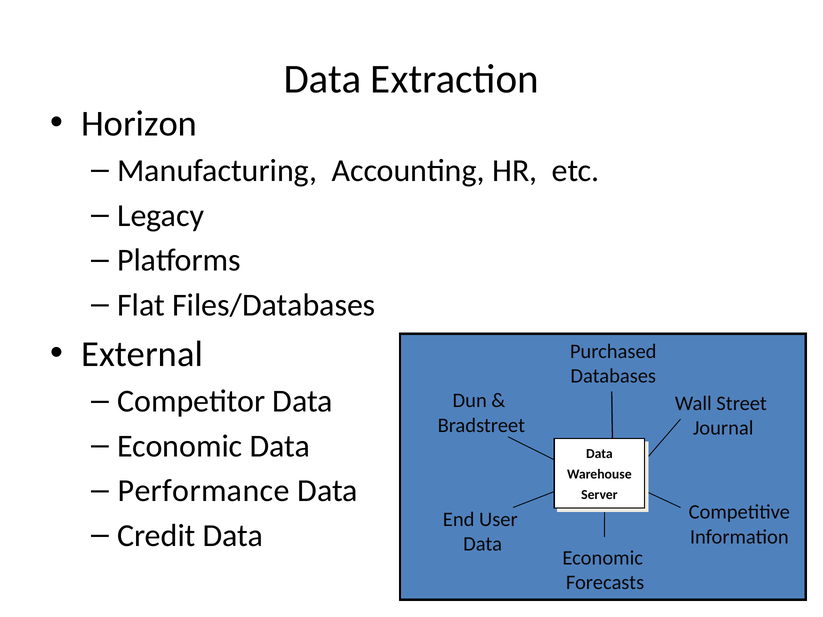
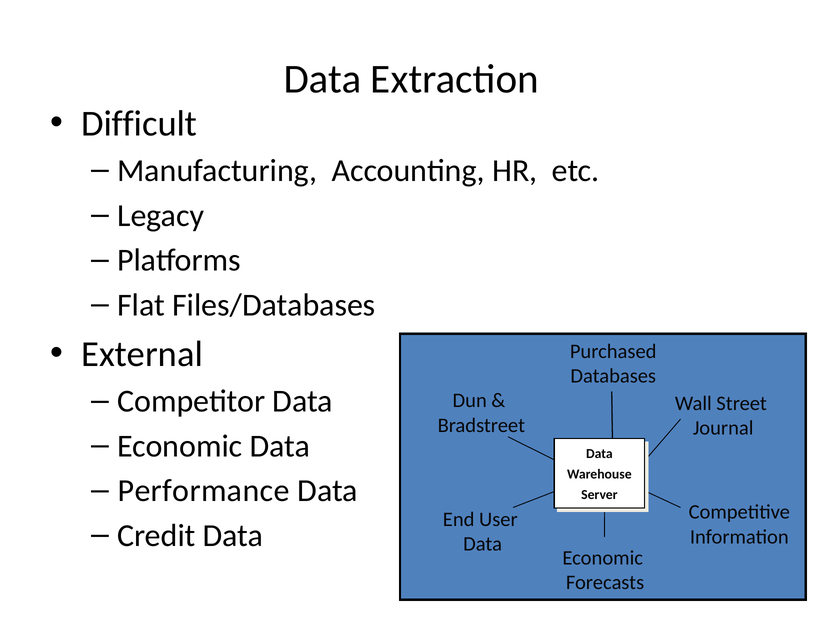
Horizon: Horizon -> Difficult
